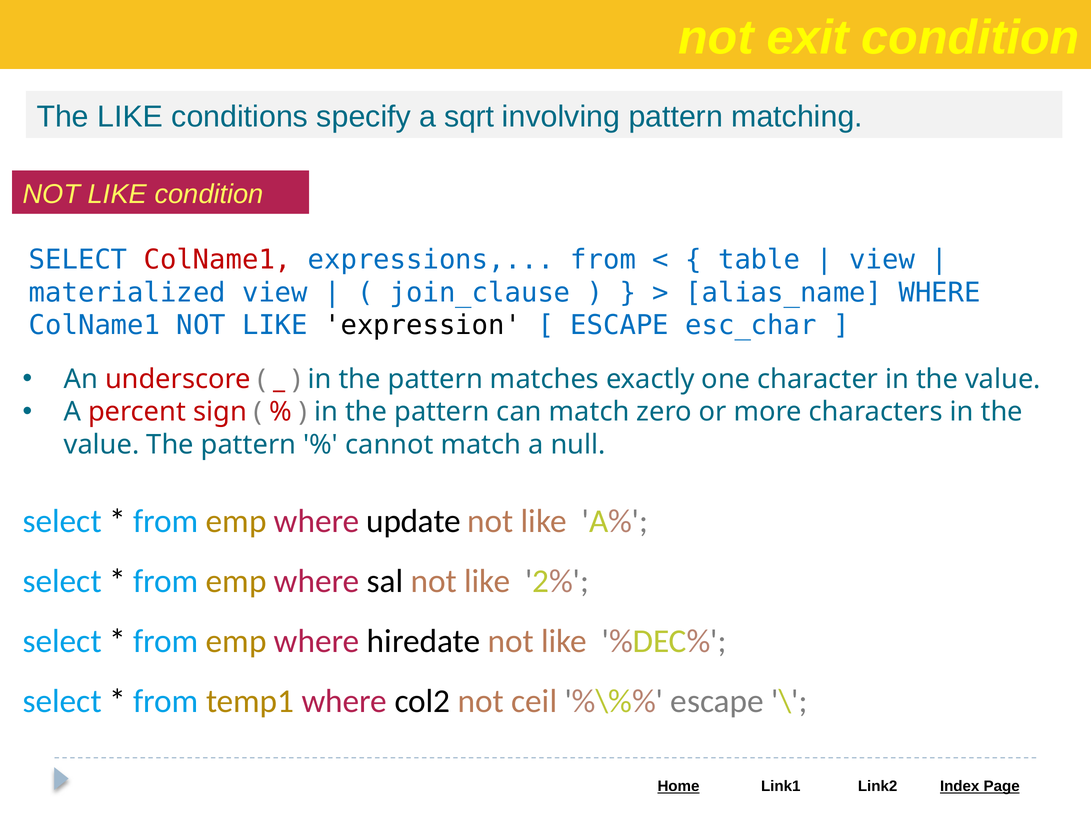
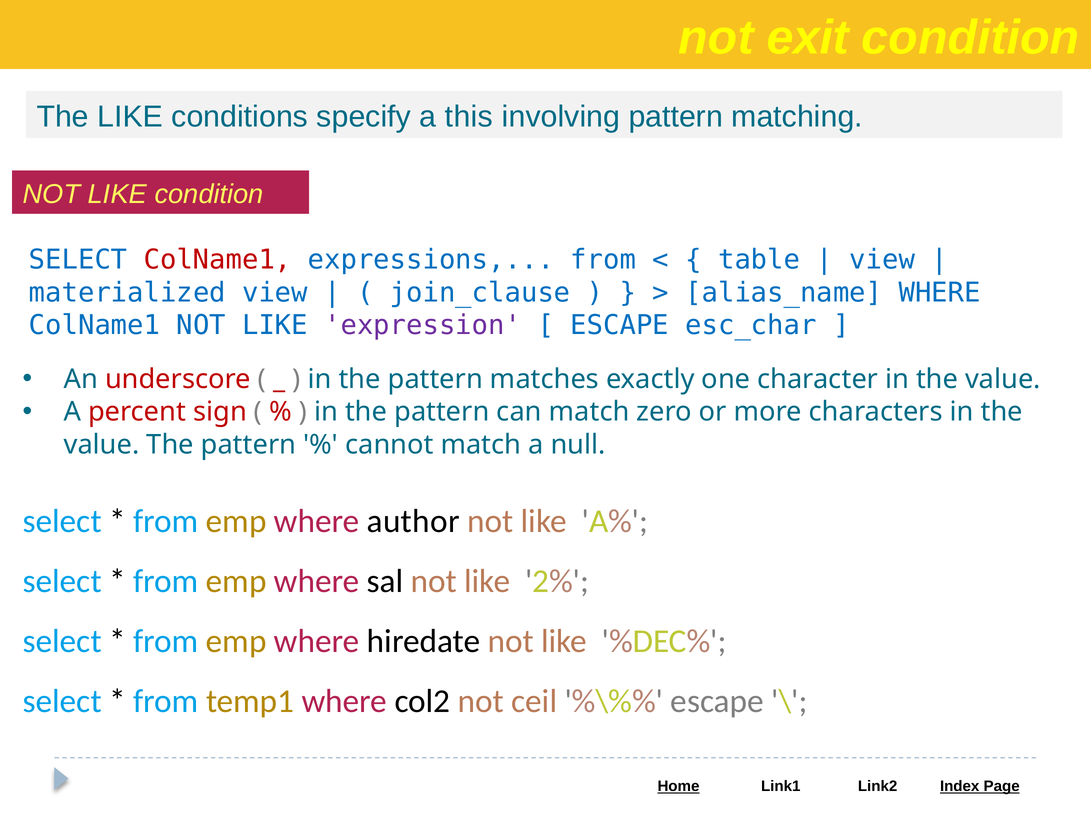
sqrt: sqrt -> this
expression colour: black -> purple
update: update -> author
